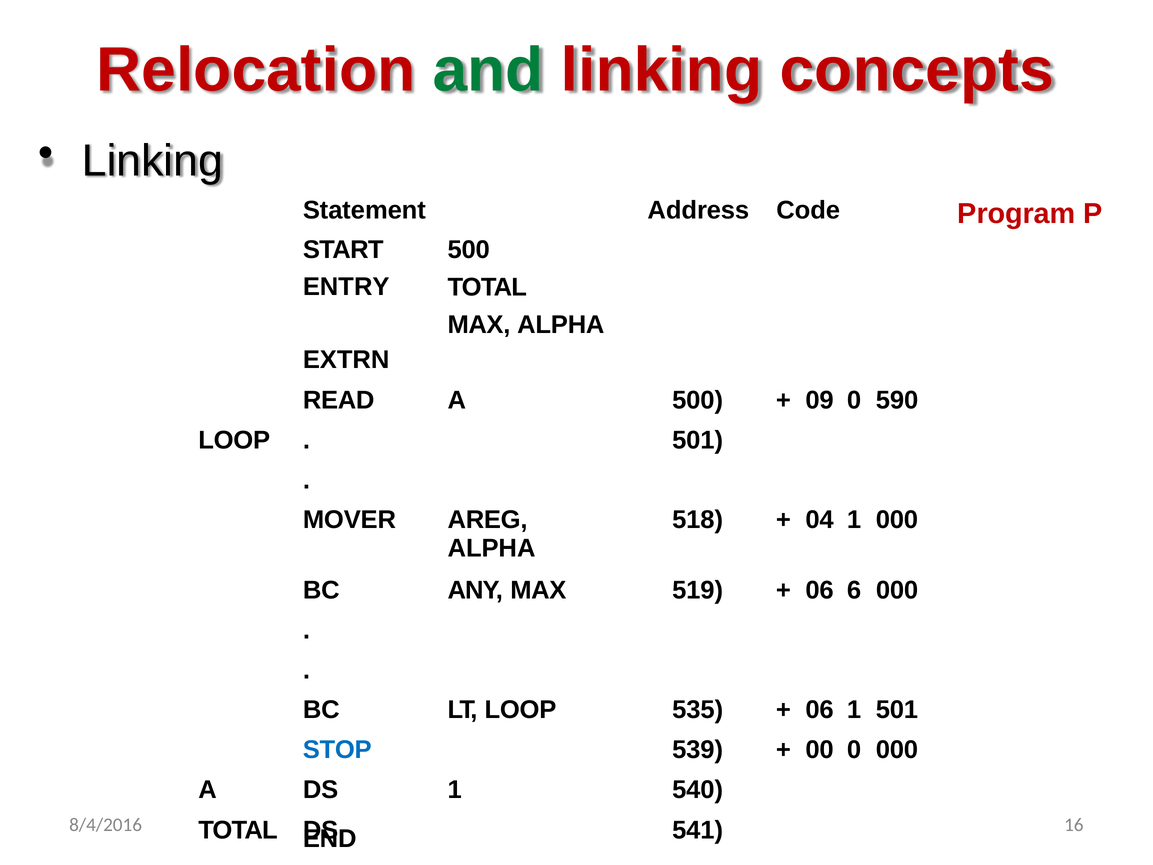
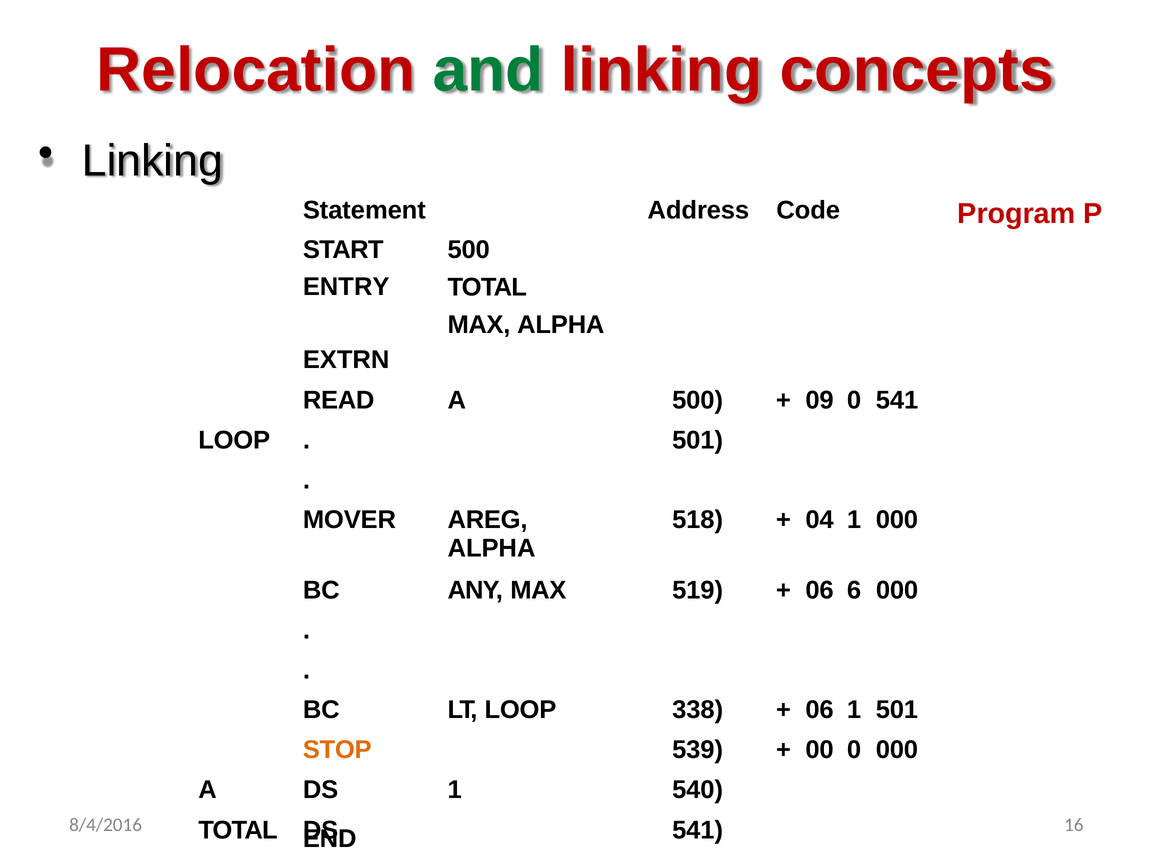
0 590: 590 -> 541
535: 535 -> 338
STOP colour: blue -> orange
